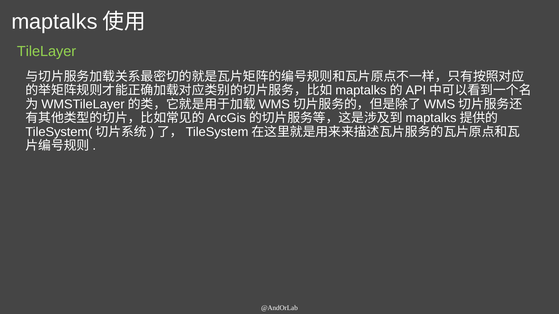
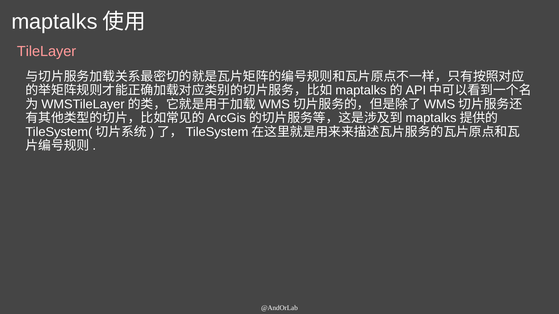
TileLayer colour: light green -> pink
